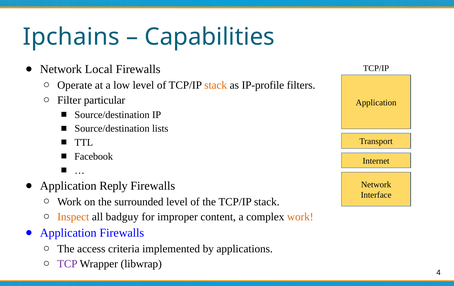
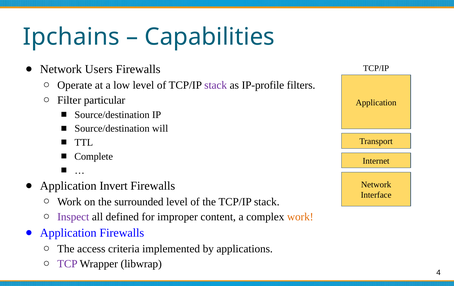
Local: Local -> Users
stack at (216, 85) colour: orange -> purple
lists: lists -> will
Facebook: Facebook -> Complete
Reply: Reply -> Invert
Inspect colour: orange -> purple
badguy: badguy -> defined
